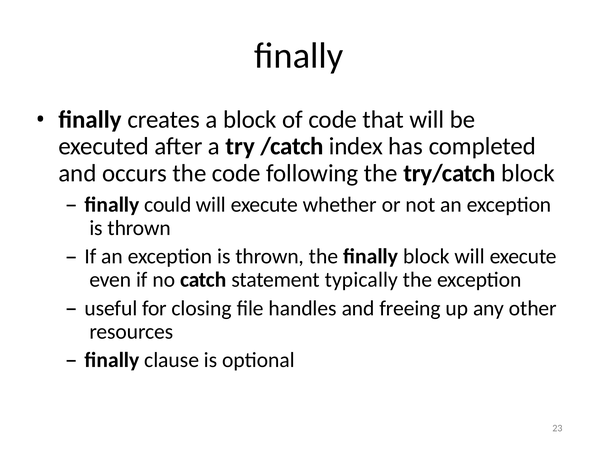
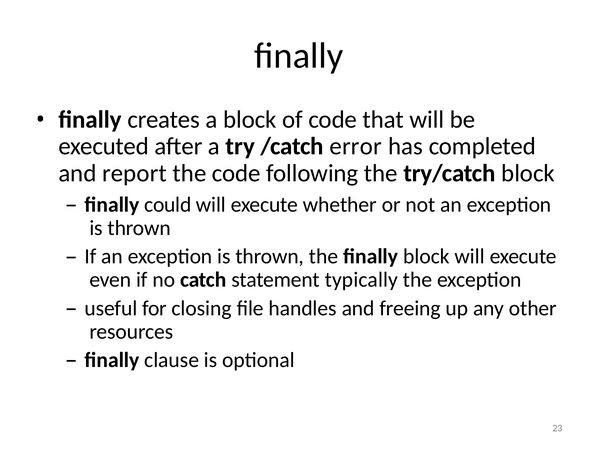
index: index -> error
occurs: occurs -> report
